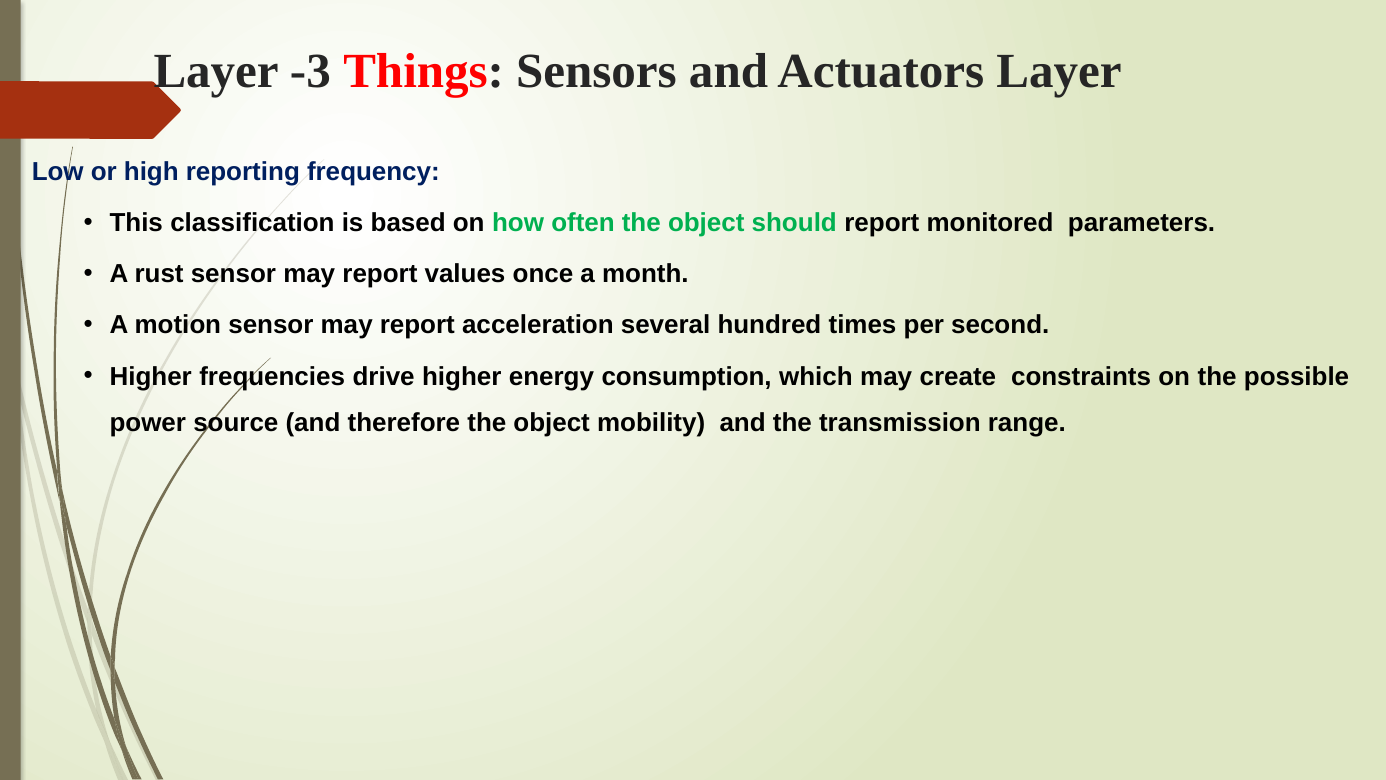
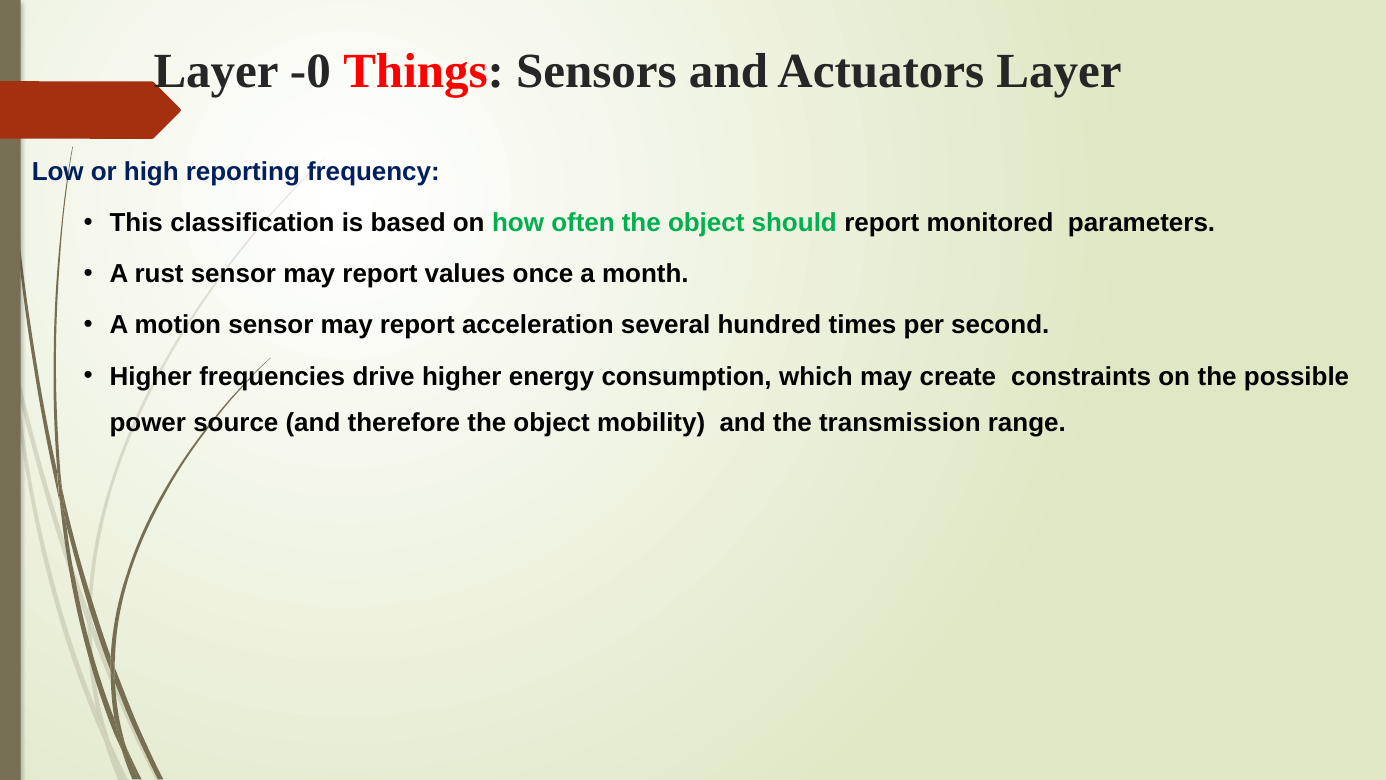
-3: -3 -> -0
